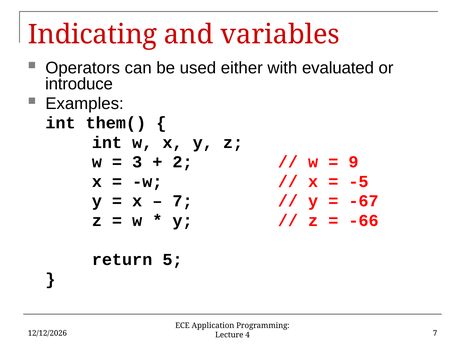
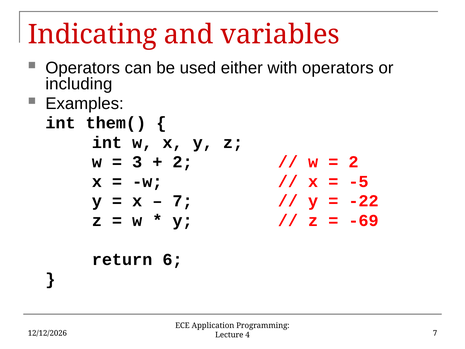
with evaluated: evaluated -> operators
introduce: introduce -> including
9 at (353, 162): 9 -> 2
-67: -67 -> -22
-66: -66 -> -69
5: 5 -> 6
